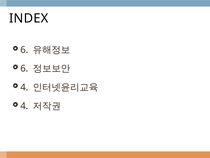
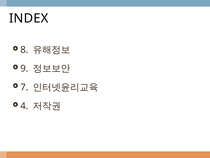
6 at (24, 50): 6 -> 8
6 at (24, 68): 6 -> 9
4 at (24, 87): 4 -> 7
